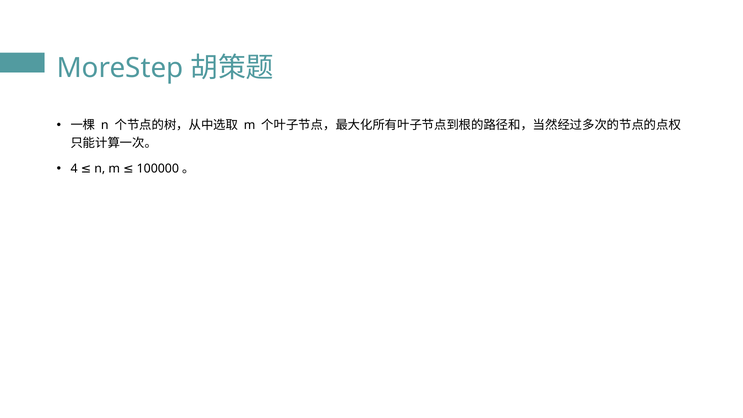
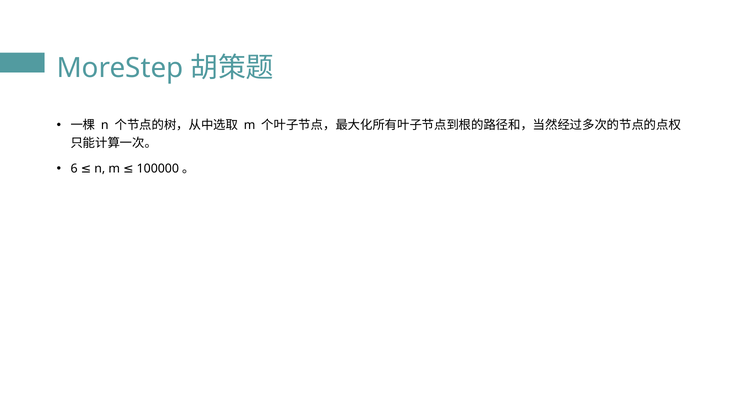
4: 4 -> 6
